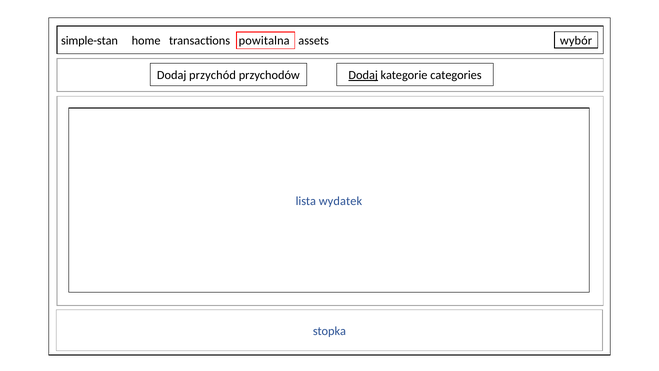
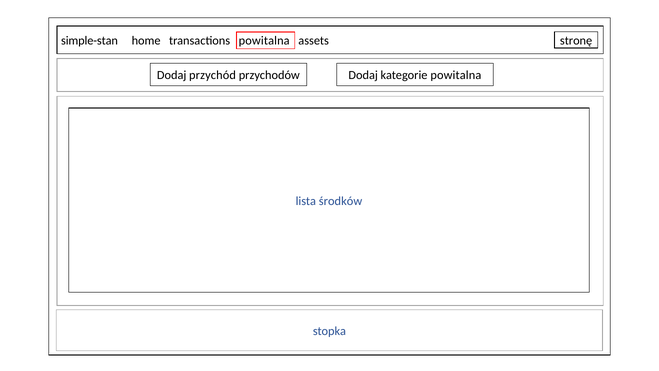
wybór: wybór -> stronę
Dodaj at (363, 75) underline: present -> none
kategorie categories: categories -> powitalna
wydatek: wydatek -> środków
